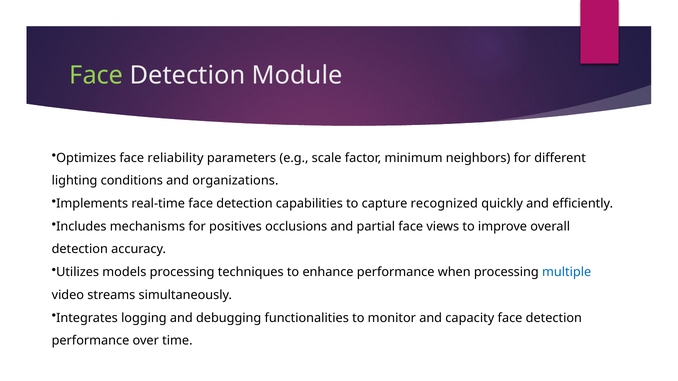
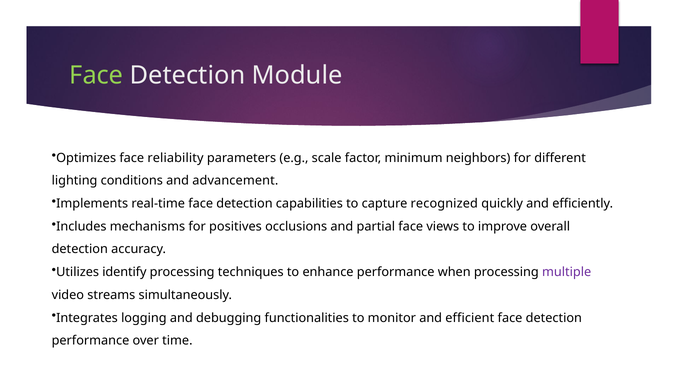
organizations: organizations -> advancement
models: models -> identify
multiple colour: blue -> purple
capacity: capacity -> efficient
